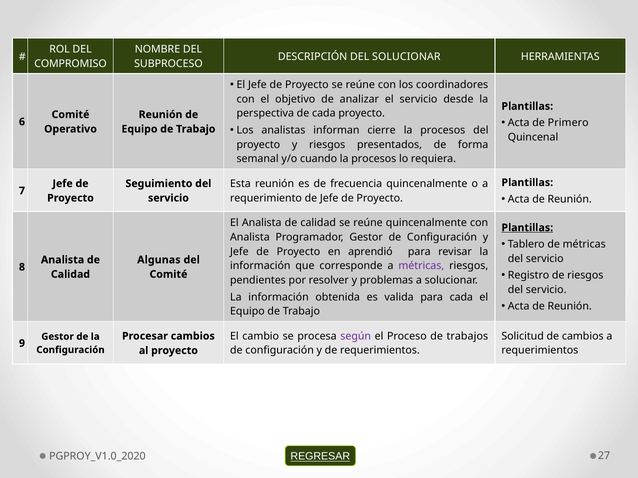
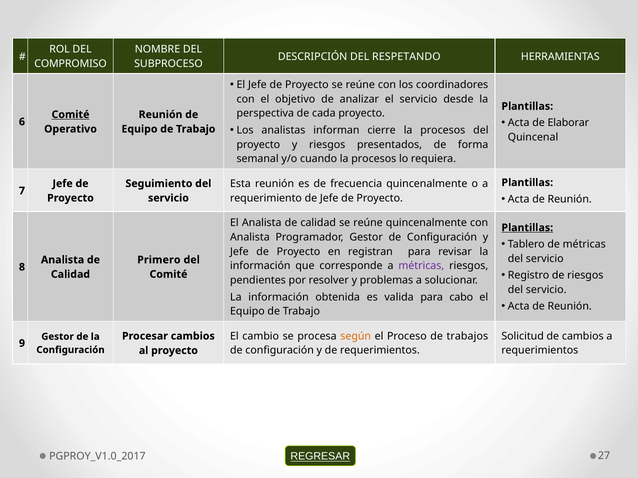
DEL SOLUCIONAR: SOLUCIONAR -> RESPETANDO
Comité at (70, 115) underline: none -> present
Primero: Primero -> Elaborar
aprendió: aprendió -> registran
Algunas: Algunas -> Primero
para cada: cada -> cabo
según colour: purple -> orange
PGPROY_V1.0_2020: PGPROY_V1.0_2020 -> PGPROY_V1.0_2017
